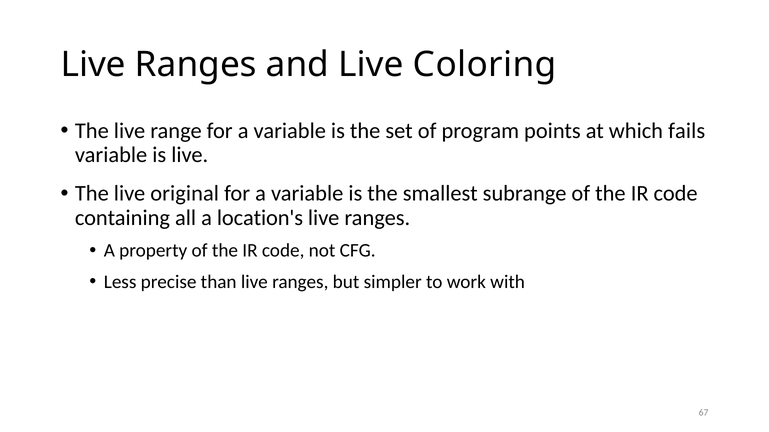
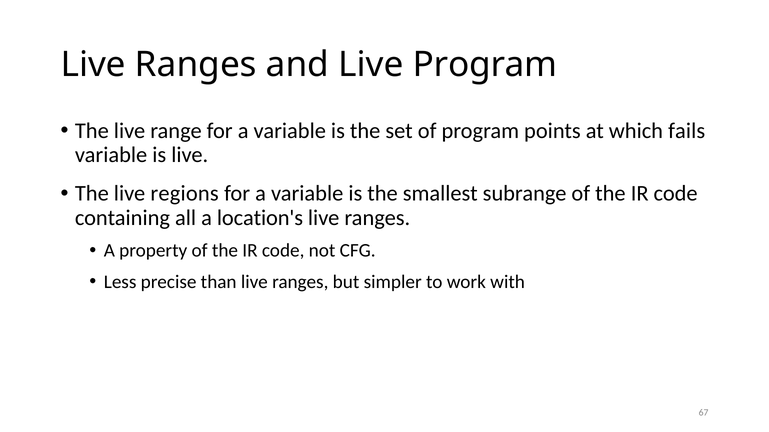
Live Coloring: Coloring -> Program
original: original -> regions
